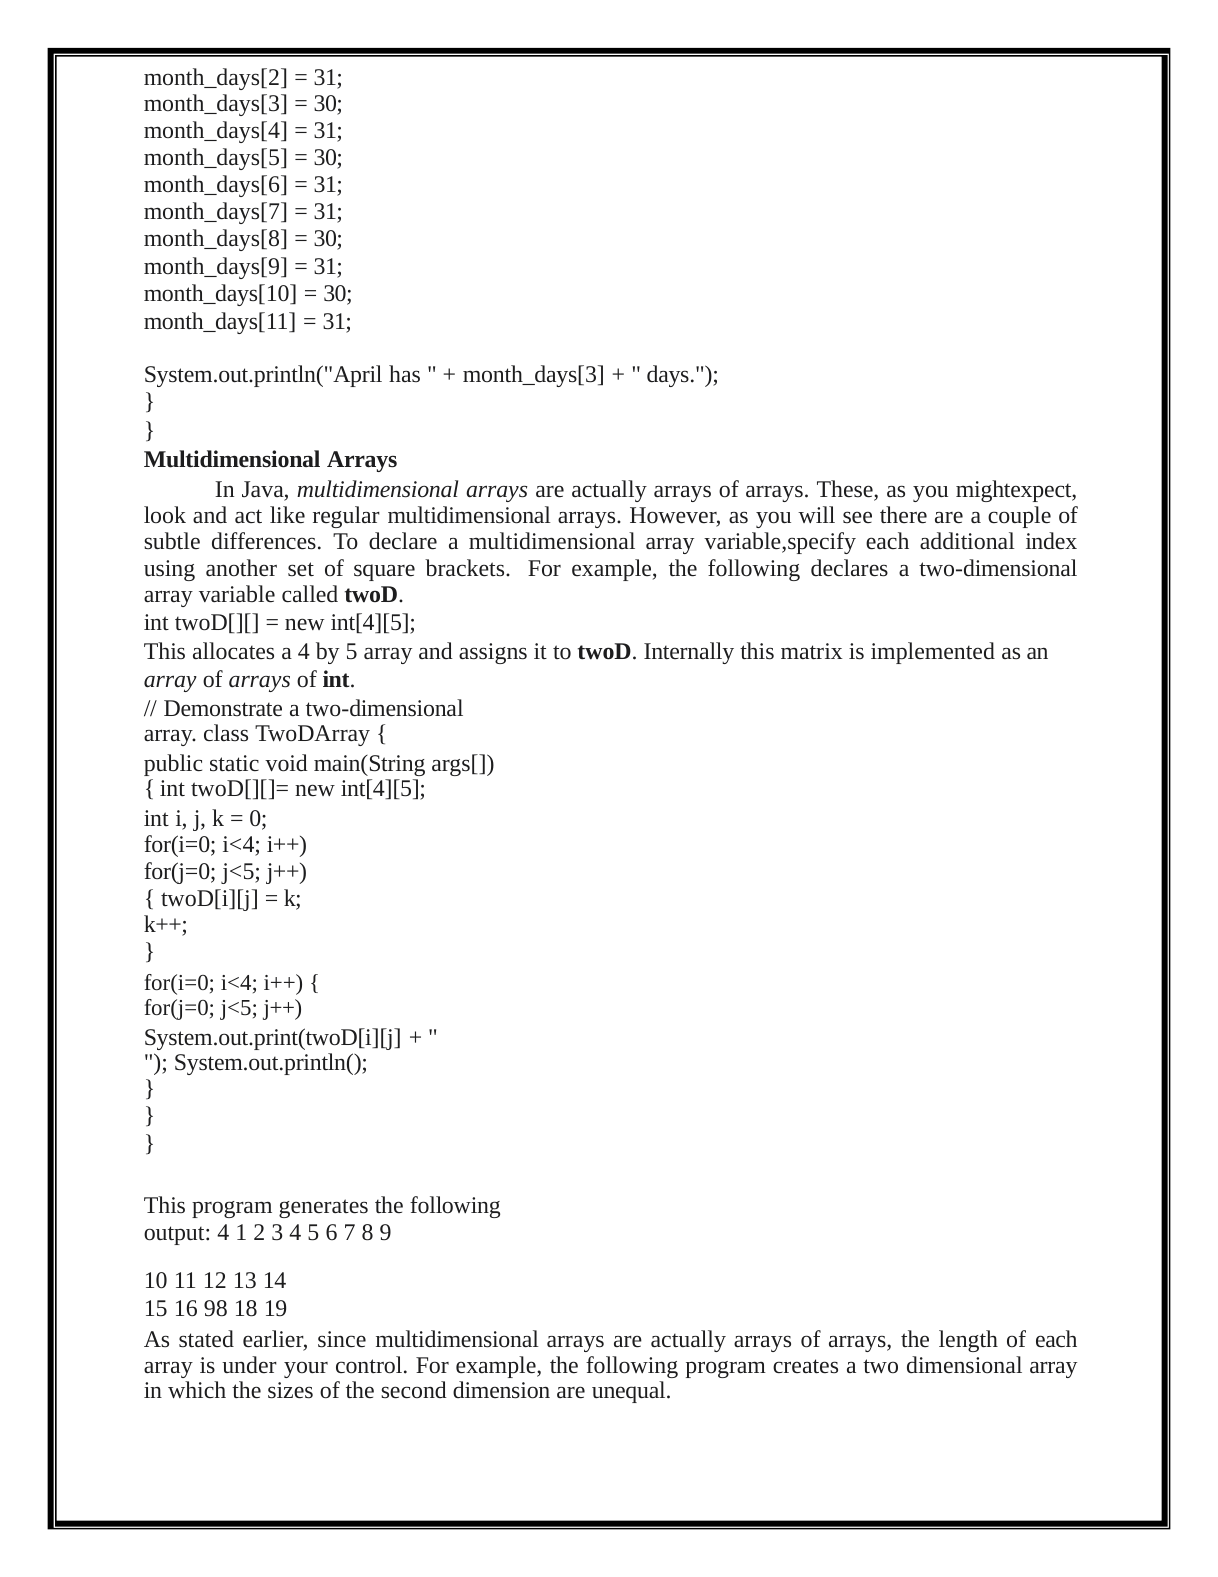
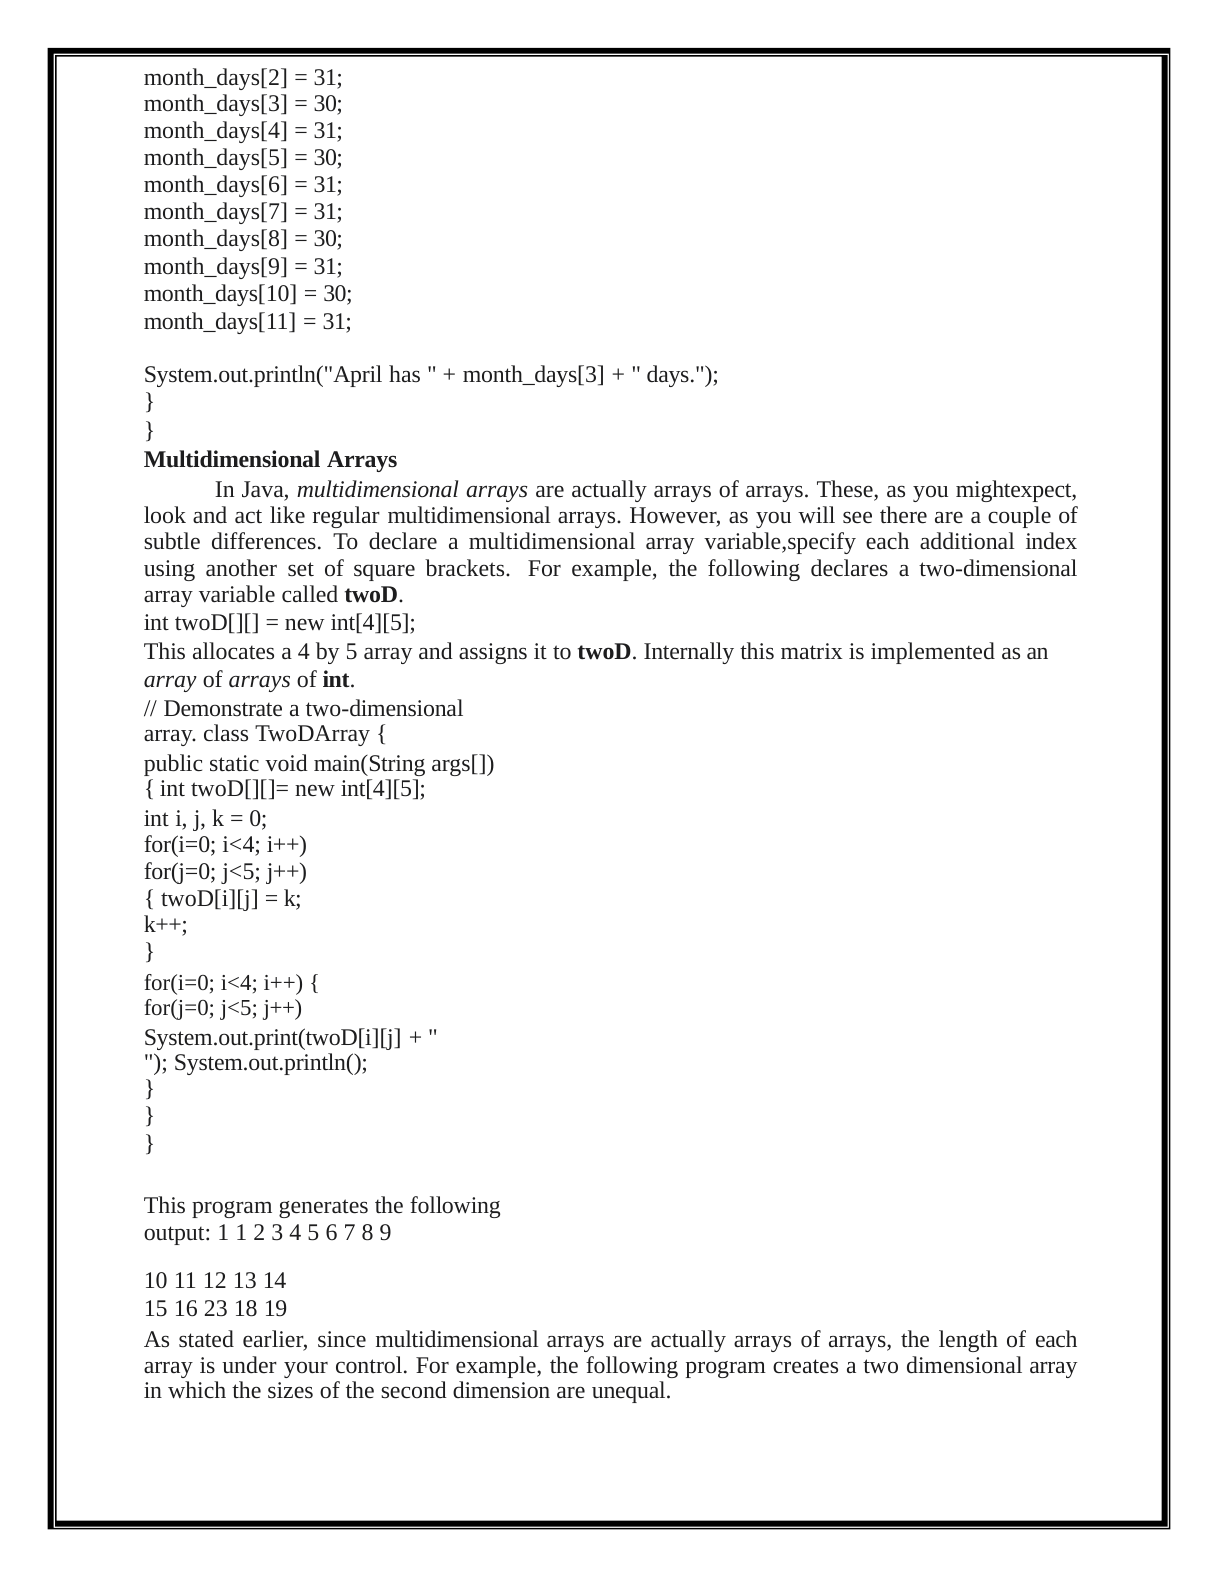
output 4: 4 -> 1
98: 98 -> 23
